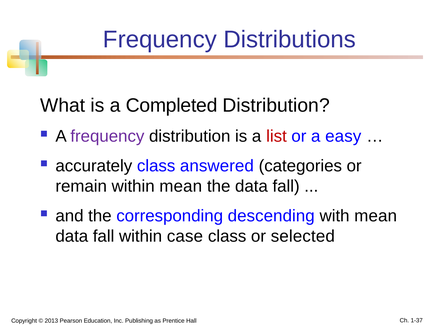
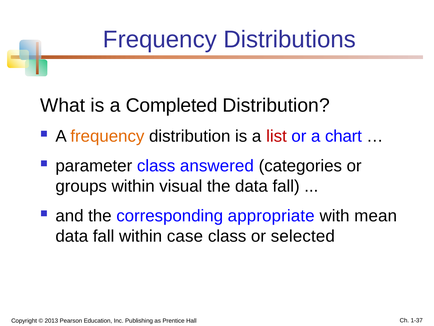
frequency at (107, 136) colour: purple -> orange
easy: easy -> chart
accurately: accurately -> parameter
remain: remain -> groups
within mean: mean -> visual
descending: descending -> appropriate
